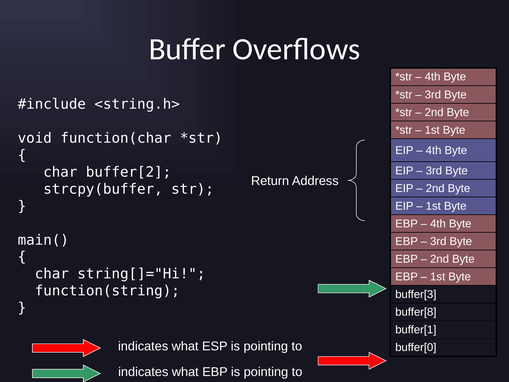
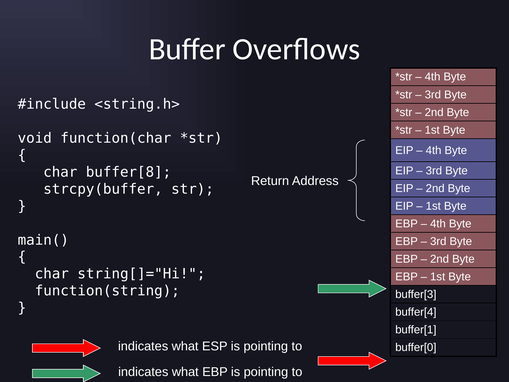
buffer[2: buffer[2 -> buffer[8
buffer[8: buffer[8 -> buffer[4
